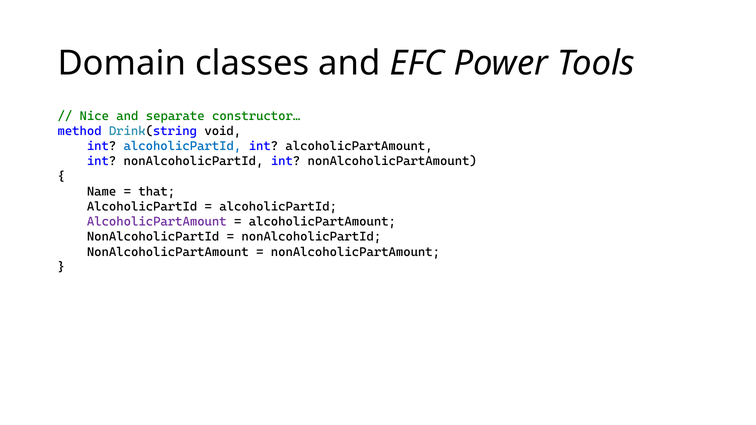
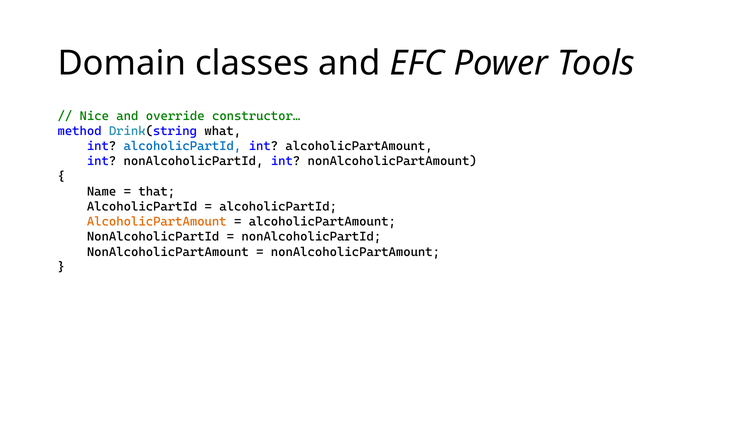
separate: separate -> override
void: void -> what
AlcoholicPartAmount at (157, 222) colour: purple -> orange
